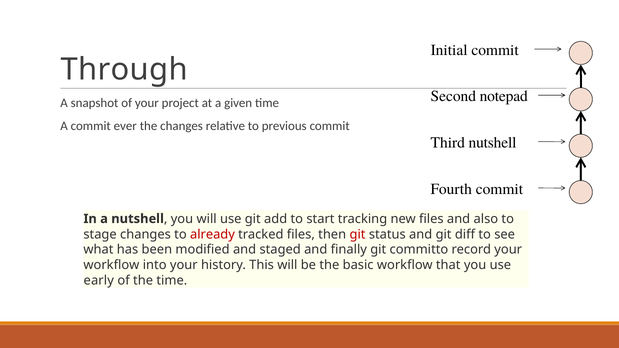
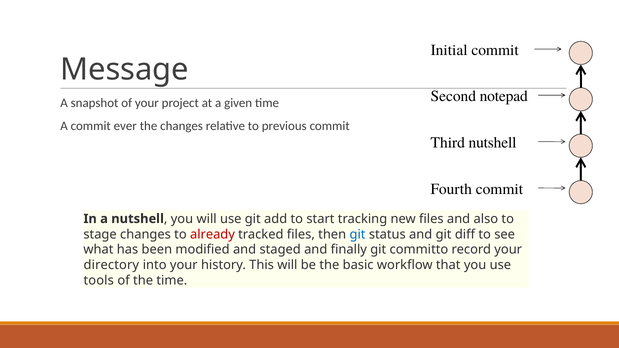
Through: Through -> Message
git at (358, 234) colour: red -> blue
workflow at (111, 265): workflow -> directory
early: early -> tools
